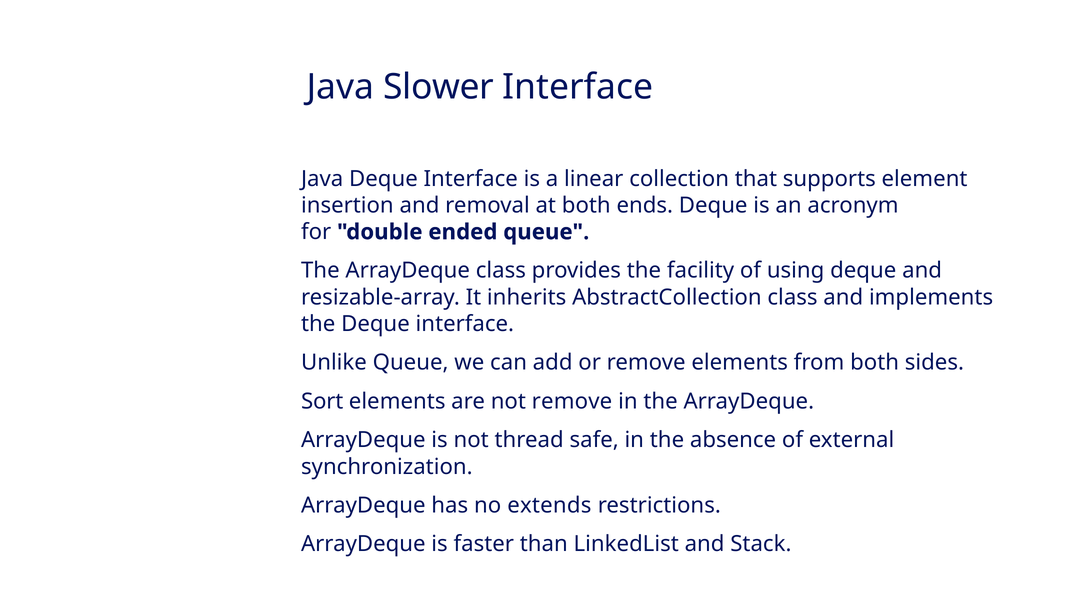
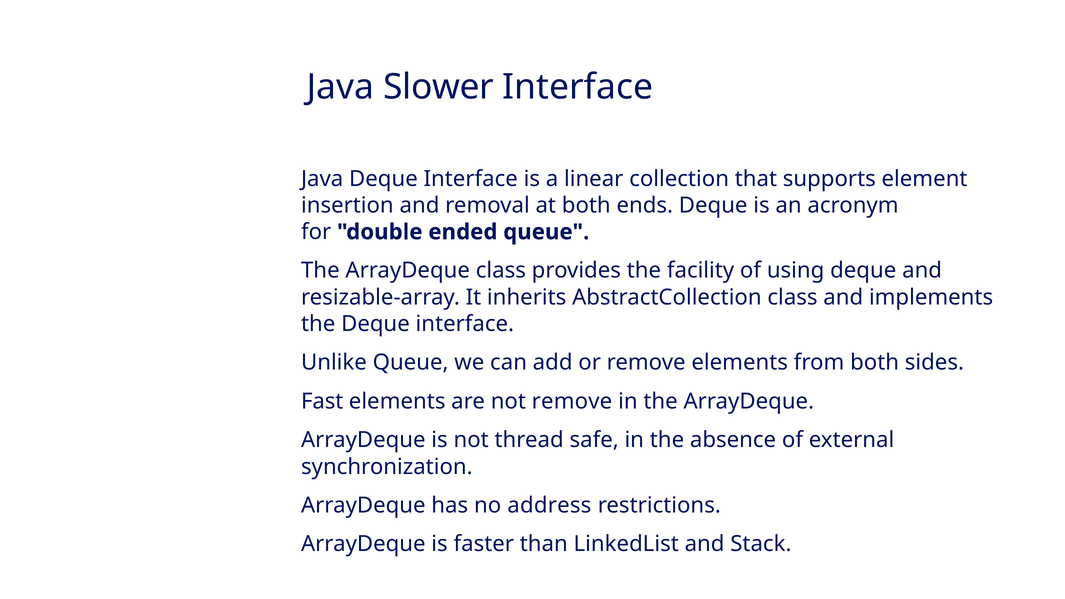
Sort: Sort -> Fast
extends: extends -> address
